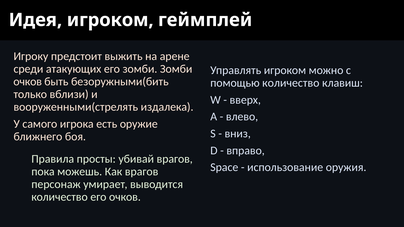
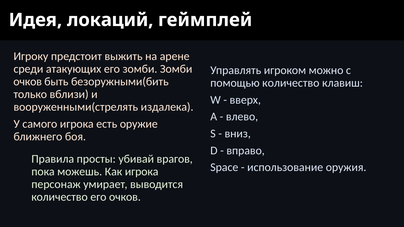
Идея игроком: игроком -> локаций
Как врагов: врагов -> игрока
